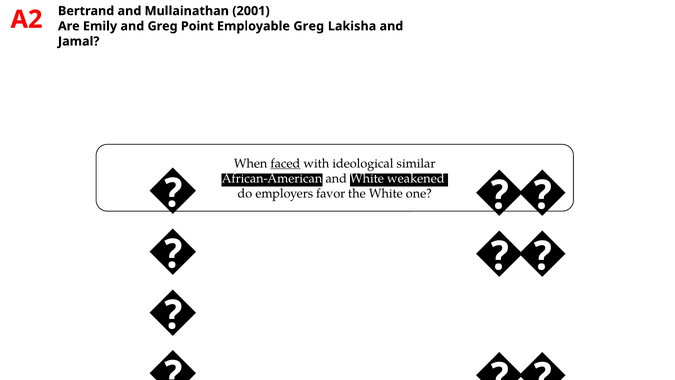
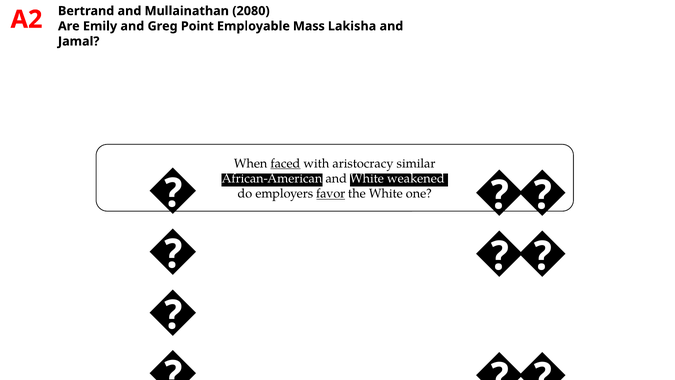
2001: 2001 -> 2080
Employable Greg: Greg -> Mass
ideological: ideological -> aristocracy
favor underline: none -> present
